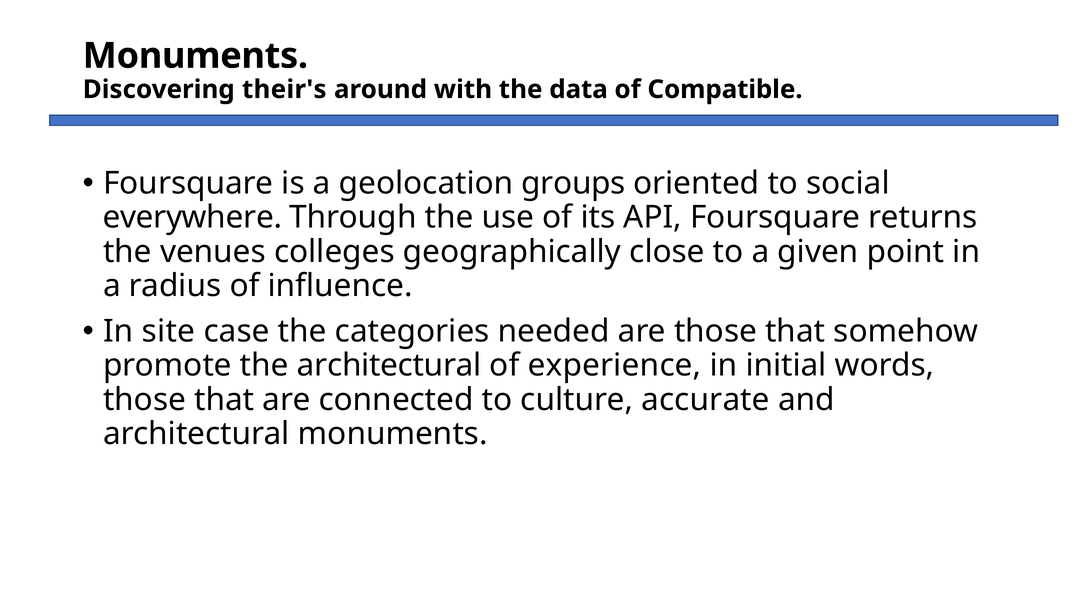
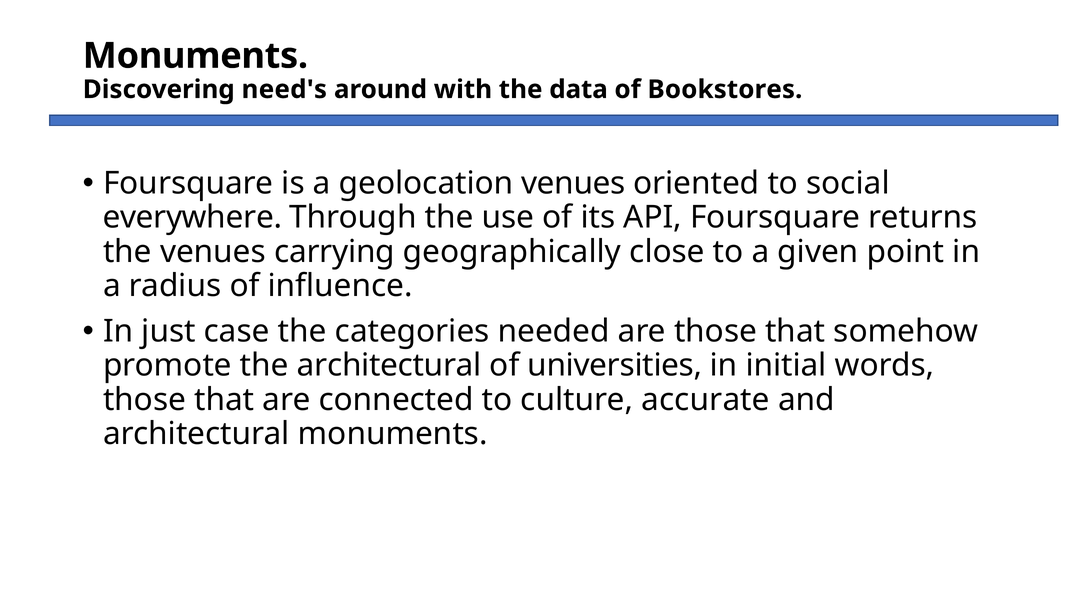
their's: their's -> need's
Compatible: Compatible -> Bookstores
geolocation groups: groups -> venues
colleges: colleges -> carrying
site: site -> just
experience: experience -> universities
